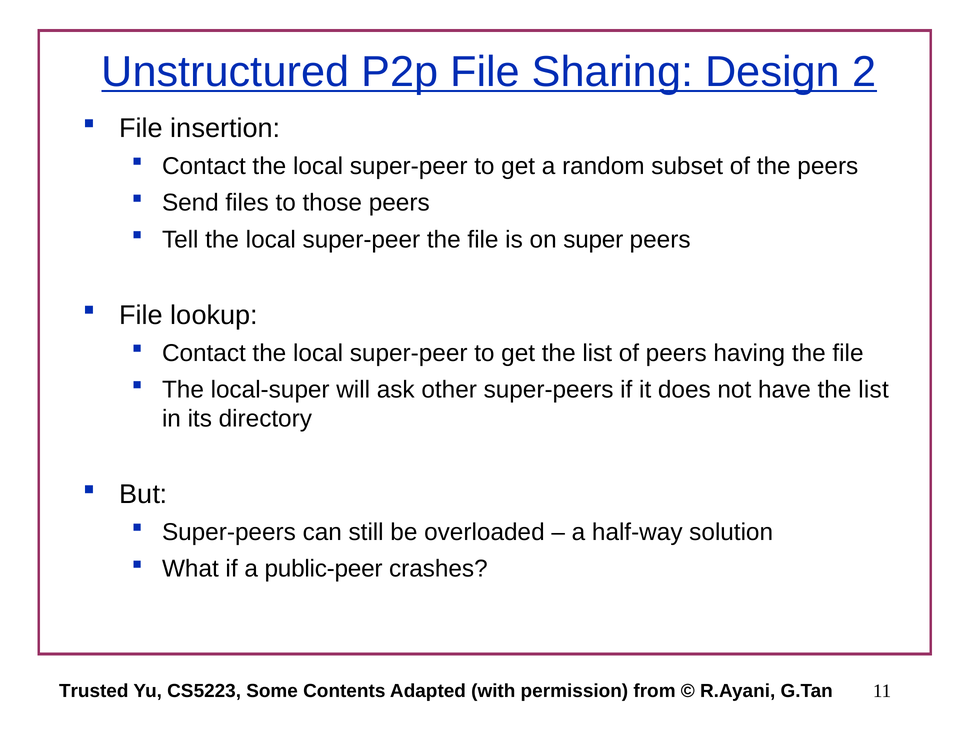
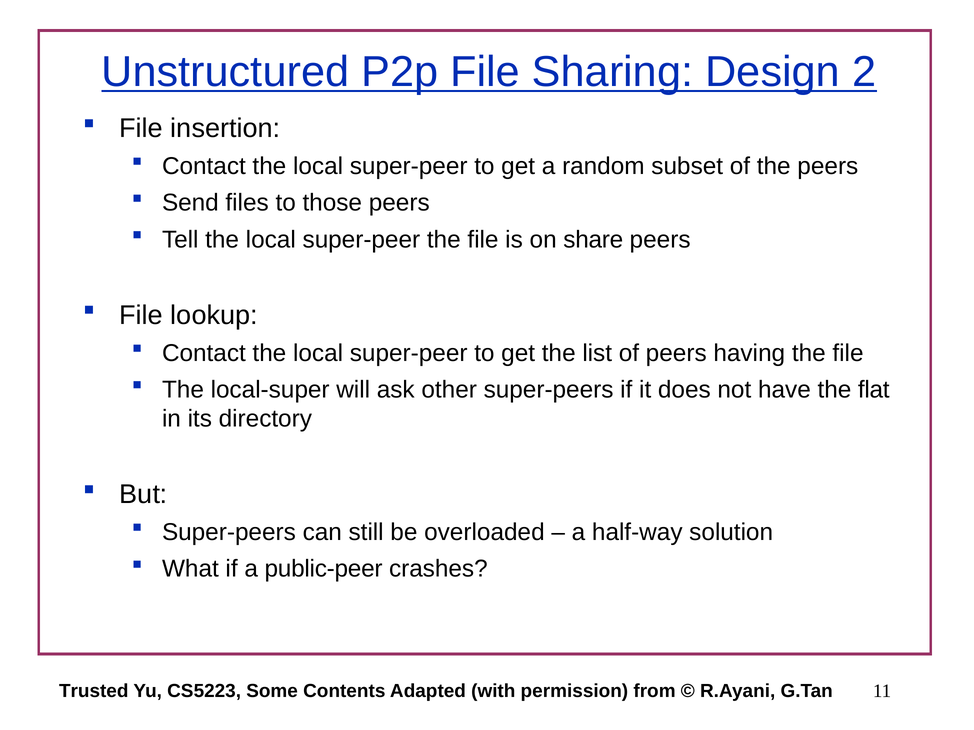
super: super -> share
have the list: list -> flat
